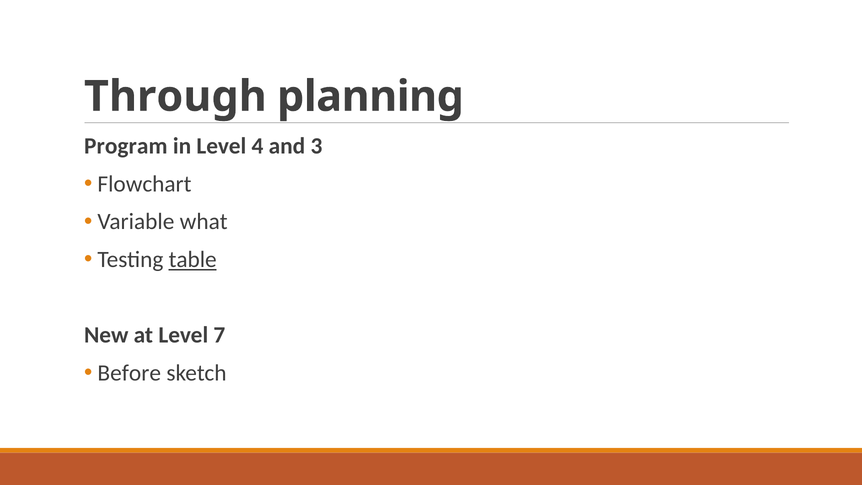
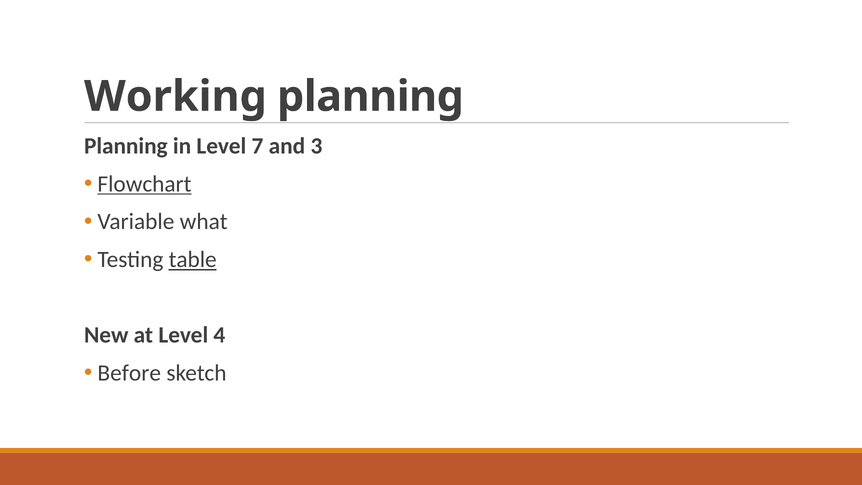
Through: Through -> Working
Program at (126, 146): Program -> Planning
4: 4 -> 7
Flowchart underline: none -> present
7: 7 -> 4
